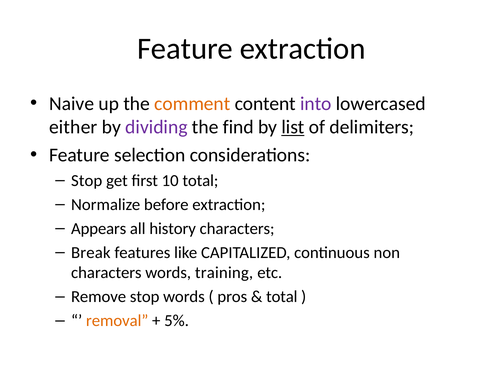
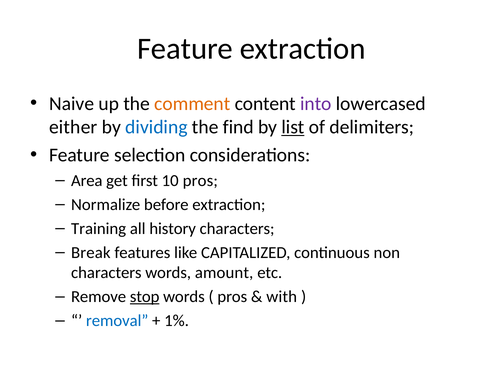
dividing colour: purple -> blue
Stop at (87, 181): Stop -> Area
10 total: total -> pros
Appears: Appears -> Training
training: training -> amount
stop at (145, 297) underline: none -> present
total at (282, 297): total -> with
removal colour: orange -> blue
5%: 5% -> 1%
